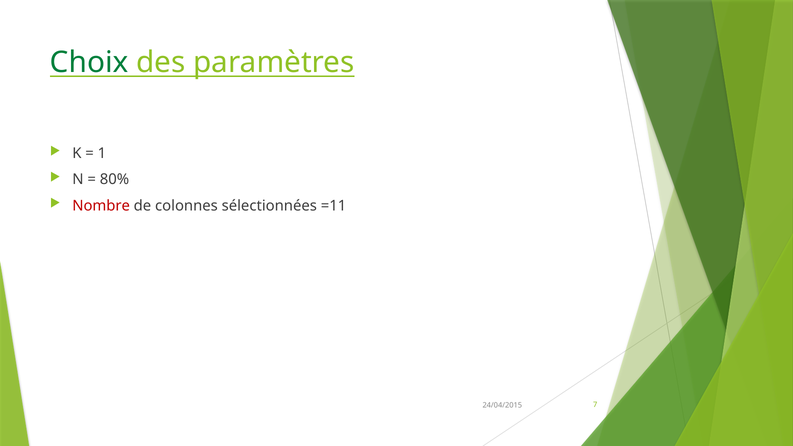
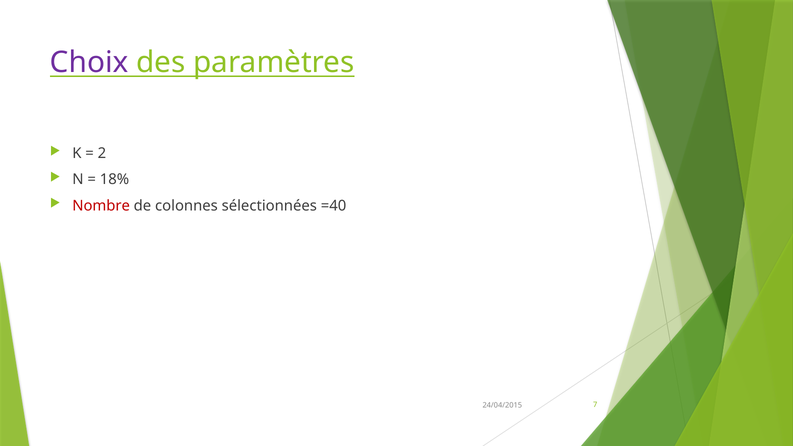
Choix colour: green -> purple
1: 1 -> 2
80%: 80% -> 18%
=11: =11 -> =40
